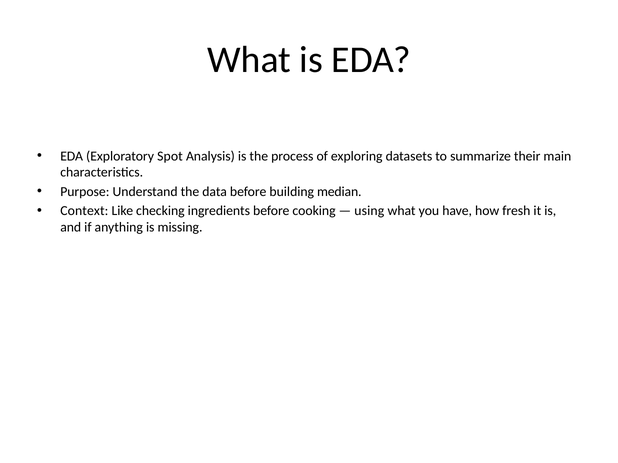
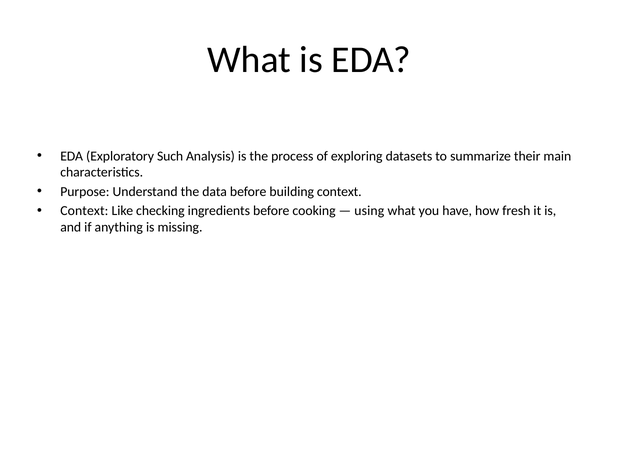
Spot: Spot -> Such
building median: median -> context
